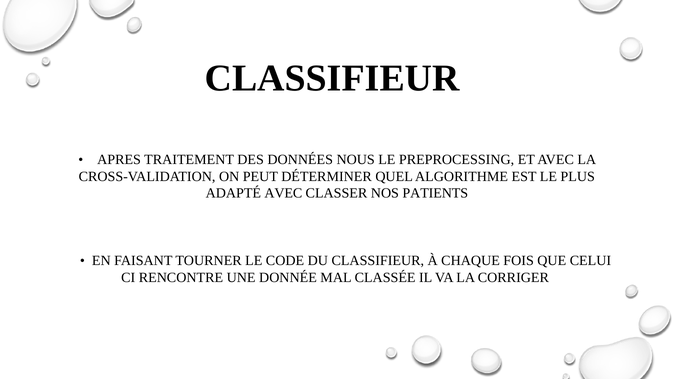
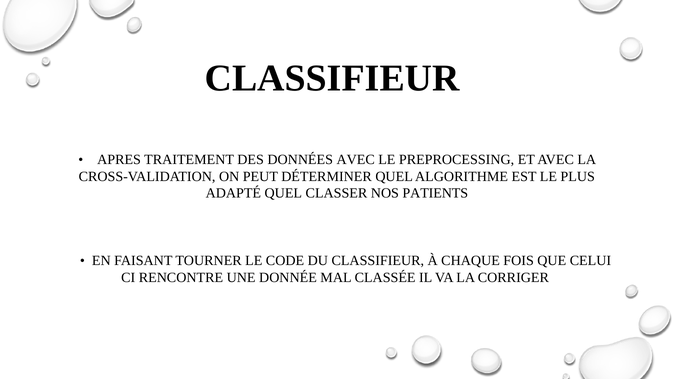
DONNÉES NOUS: NOUS -> AVEC
ADAPTÉ AVEC: AVEC -> QUEL
